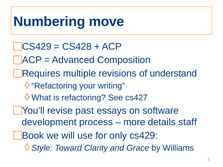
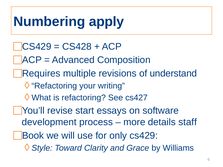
move: move -> apply
past: past -> start
